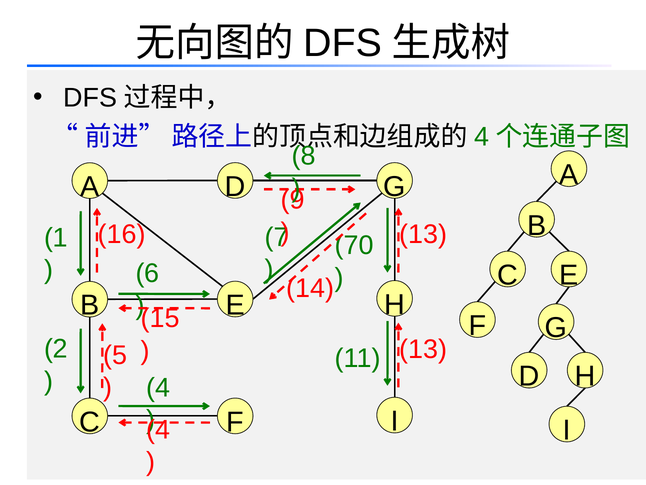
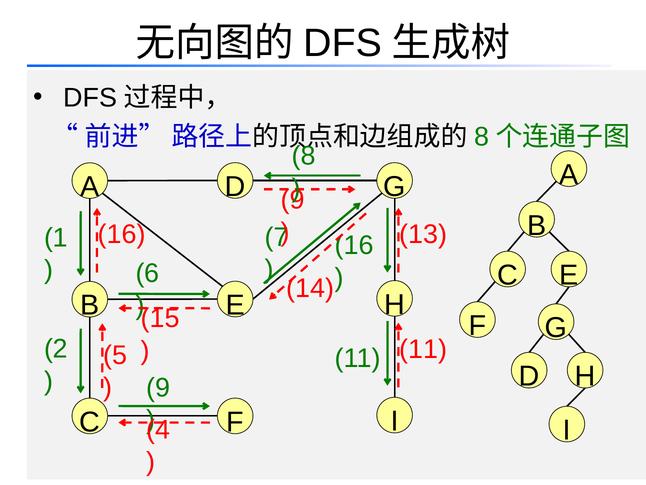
4 at (482, 136): 4 -> 8
70 at (354, 245): 70 -> 16
11 13: 13 -> 11
4 at (158, 387): 4 -> 9
